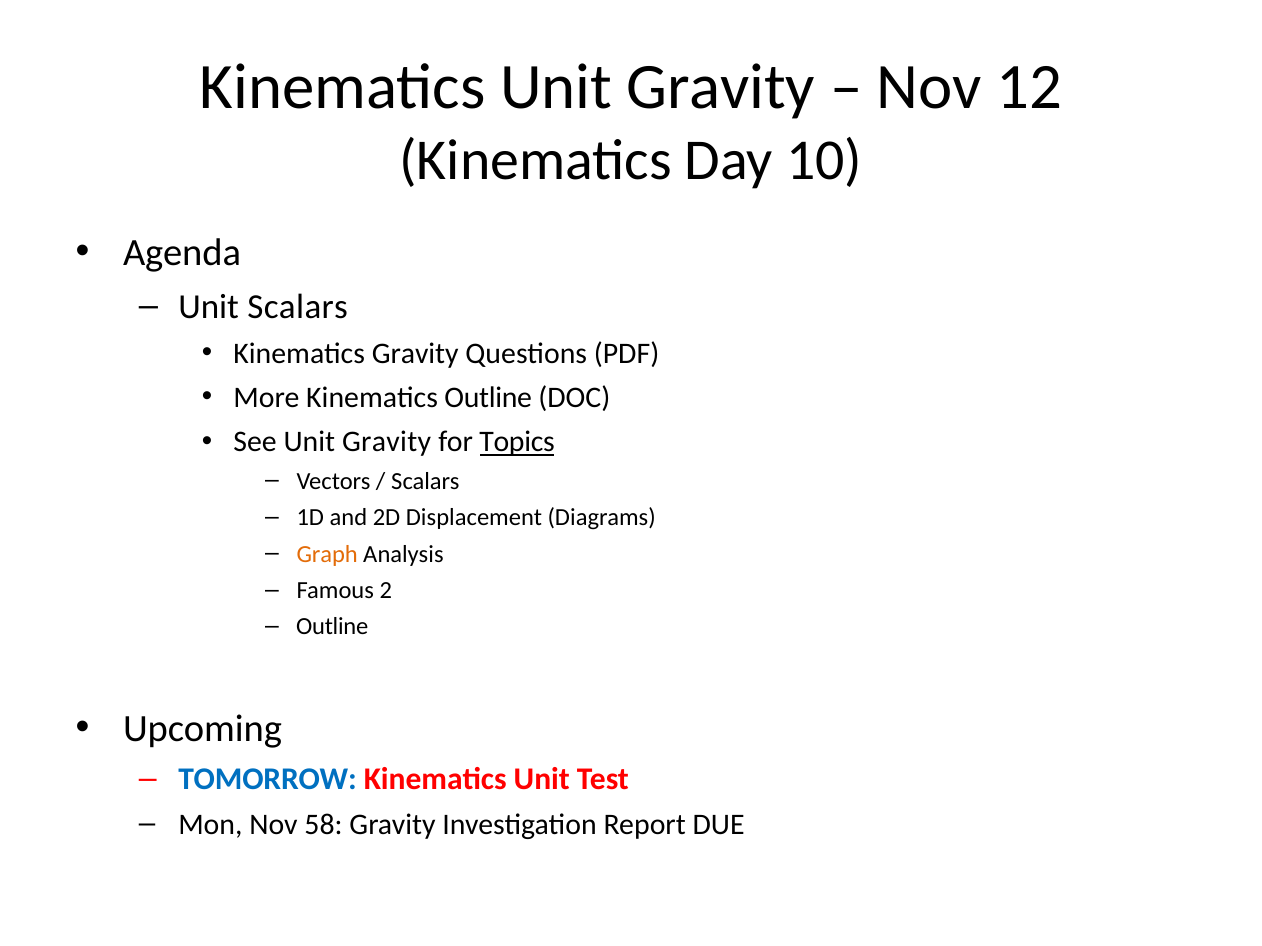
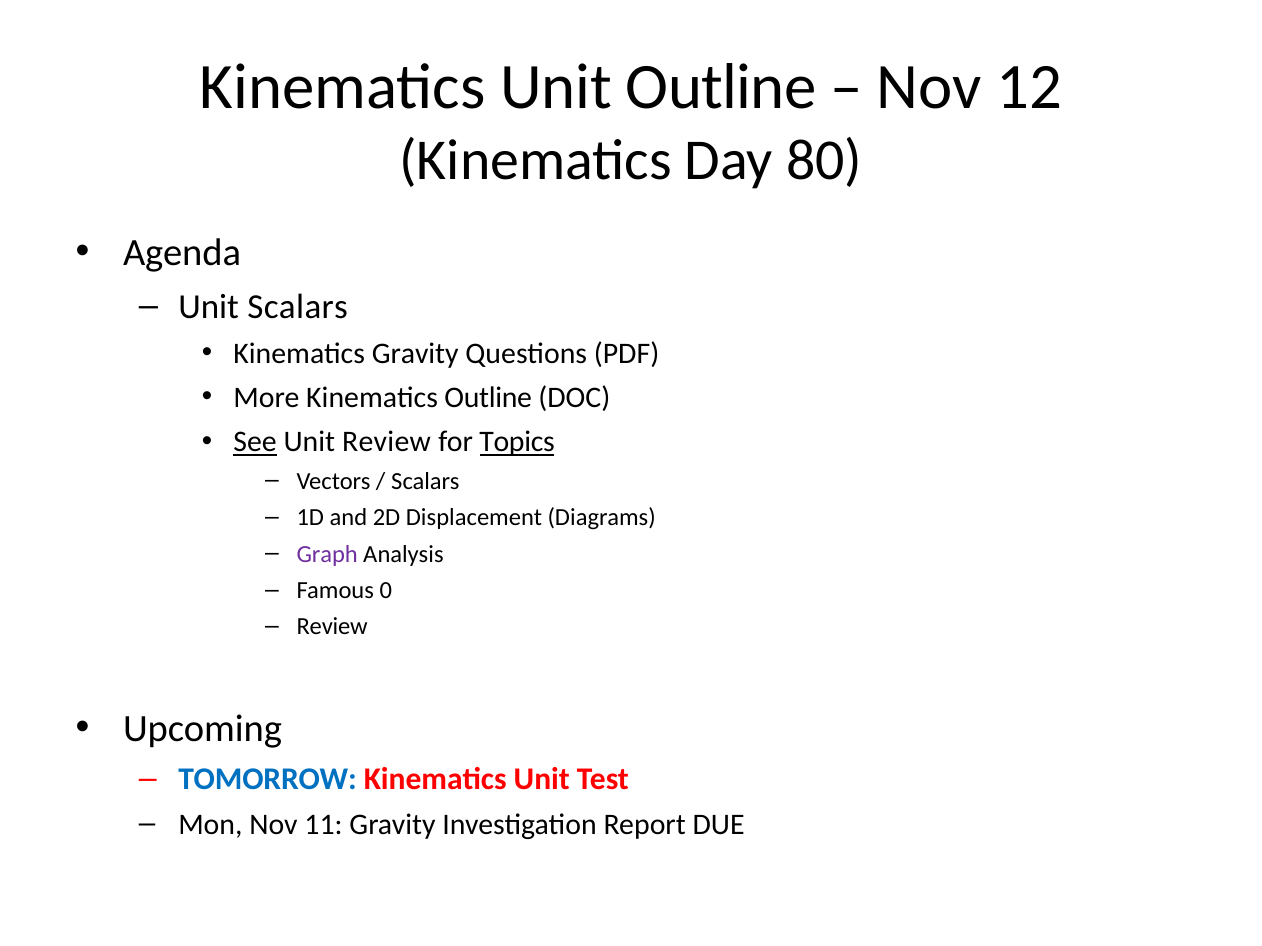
Kinematics Unit Gravity: Gravity -> Outline
10: 10 -> 80
See underline: none -> present
Gravity at (387, 442): Gravity -> Review
Graph colour: orange -> purple
2: 2 -> 0
Outline at (332, 627): Outline -> Review
58: 58 -> 11
